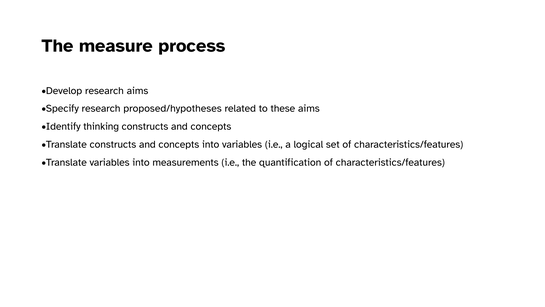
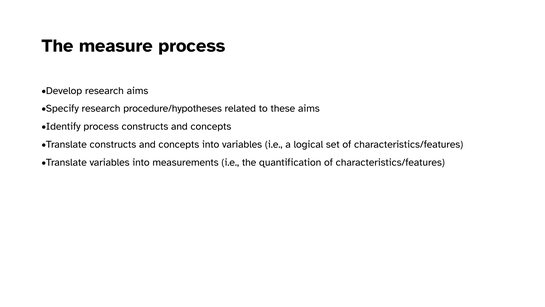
proposed/hypotheses: proposed/hypotheses -> procedure/hypotheses
Identify thinking: thinking -> process
